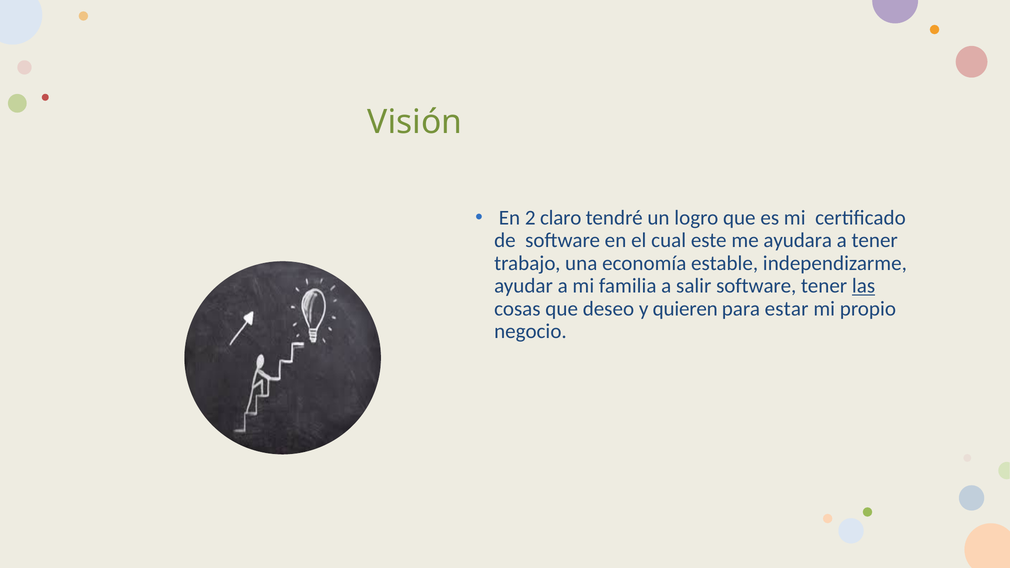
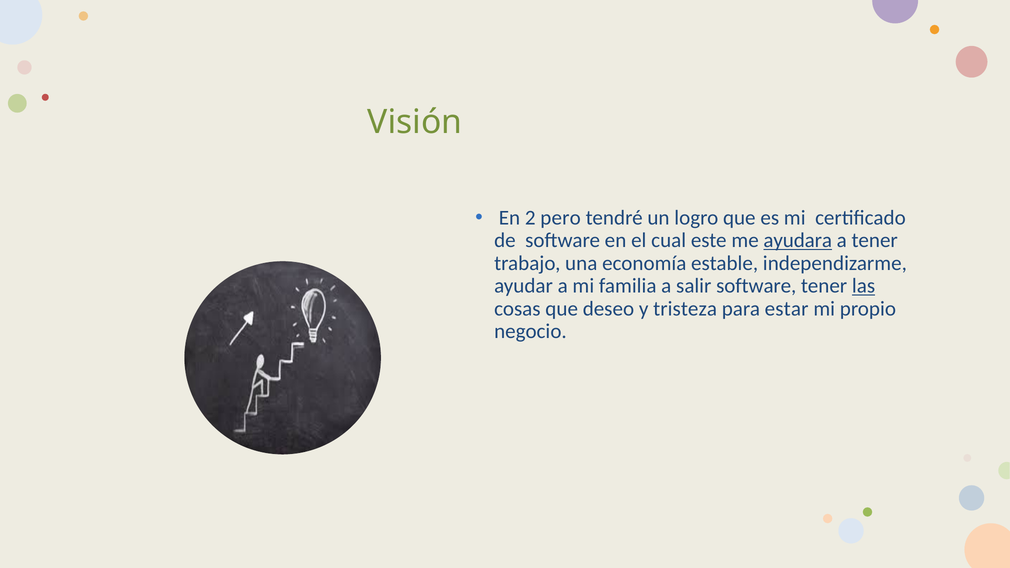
claro: claro -> pero
ayudara underline: none -> present
quieren: quieren -> tristeza
